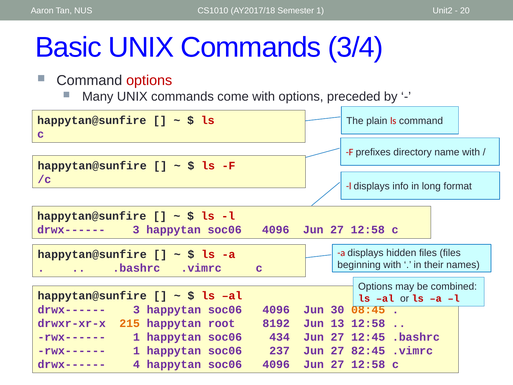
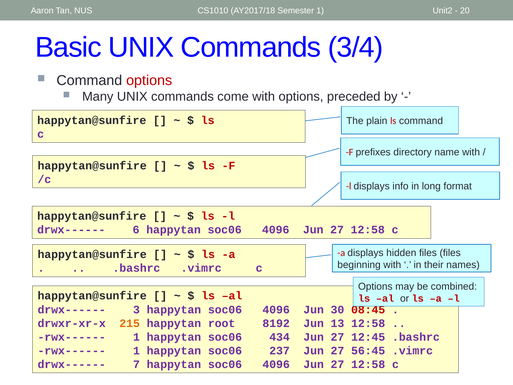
3 at (136, 230): 3 -> 6
08:45 colour: orange -> red
82:45: 82:45 -> 56:45
4: 4 -> 7
